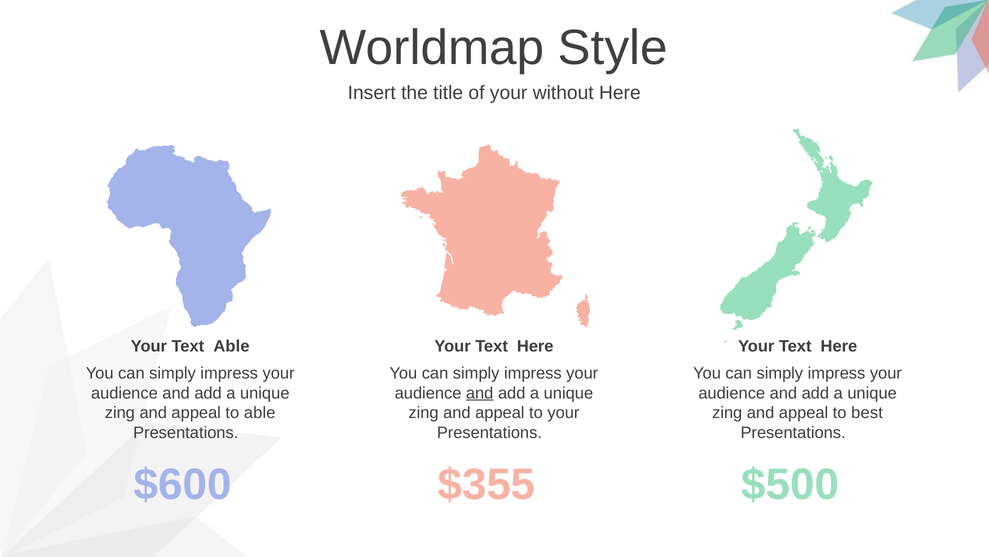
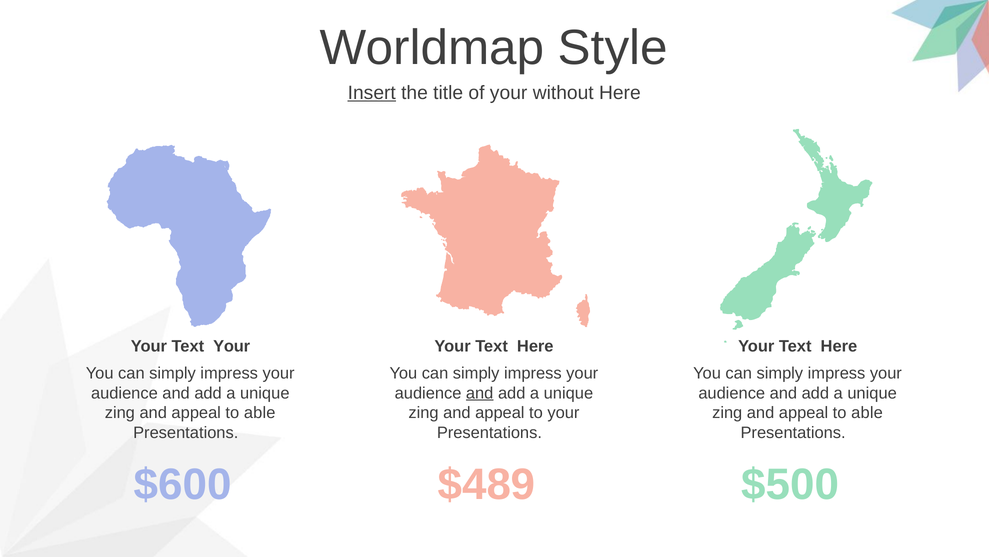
Insert underline: none -> present
Text Able: Able -> Your
best at (867, 412): best -> able
$355: $355 -> $489
